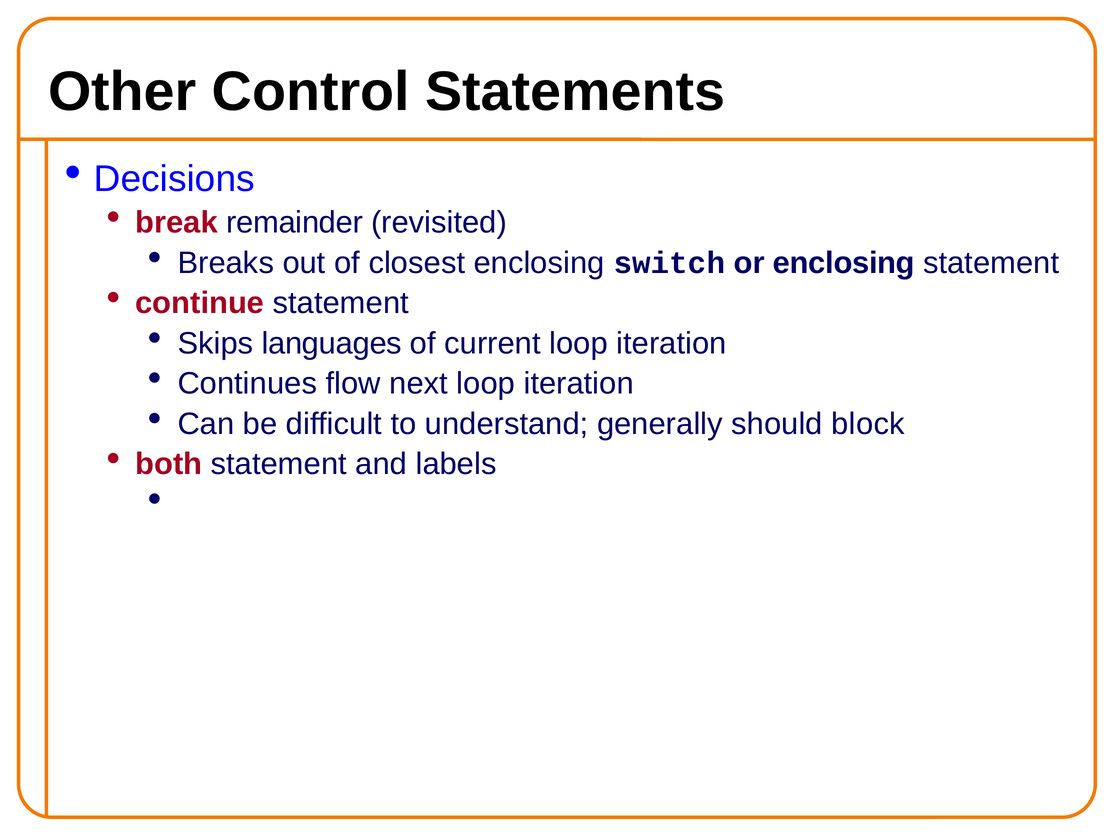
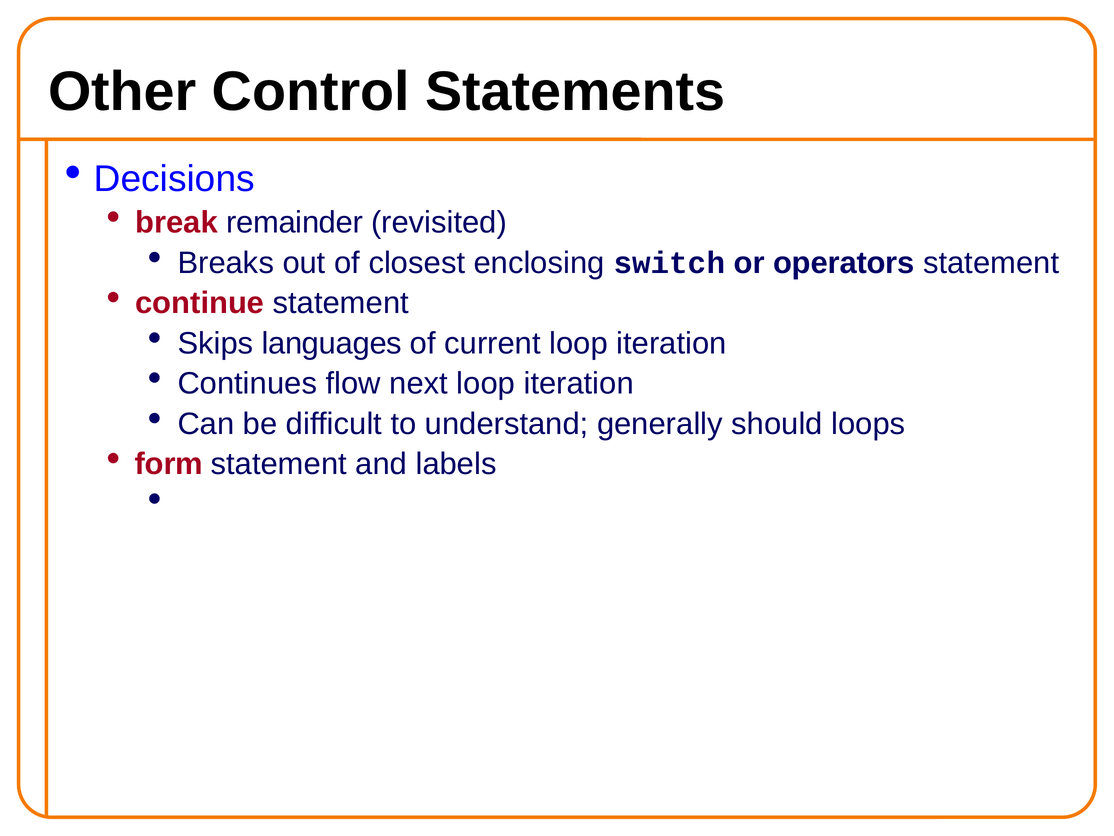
or enclosing: enclosing -> operators
block: block -> loops
both: both -> form
